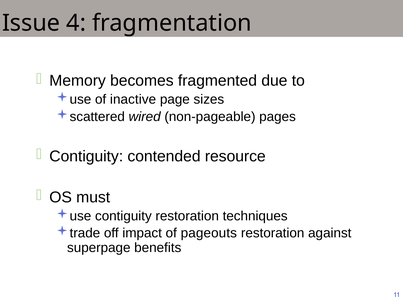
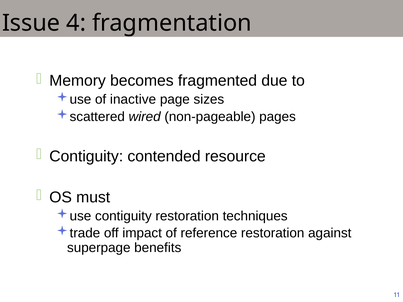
pageouts: pageouts -> reference
